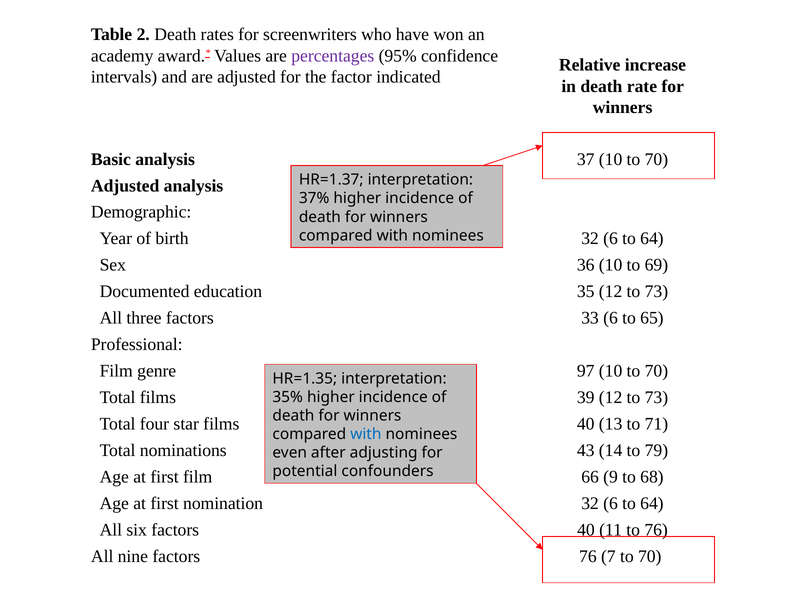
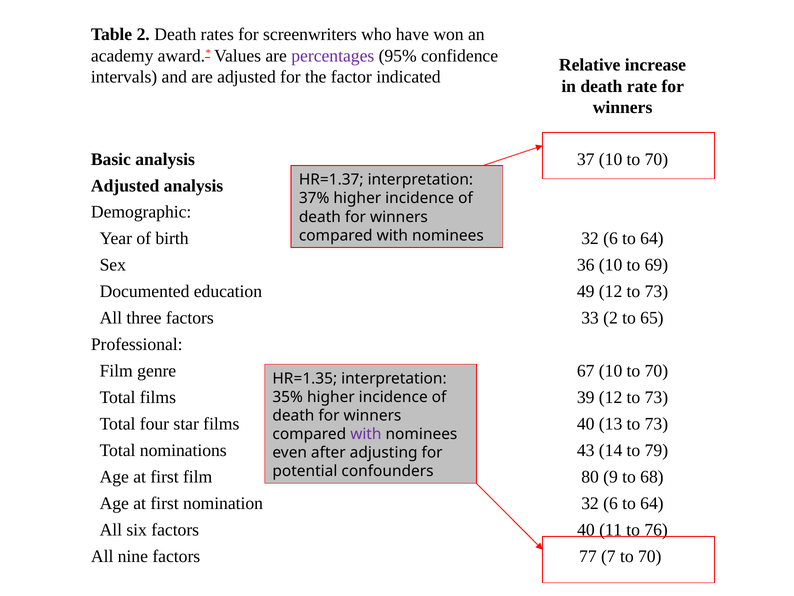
35: 35 -> 49
33 6: 6 -> 2
97: 97 -> 67
13 to 71: 71 -> 73
with at (366, 434) colour: blue -> purple
66: 66 -> 80
factors 76: 76 -> 77
